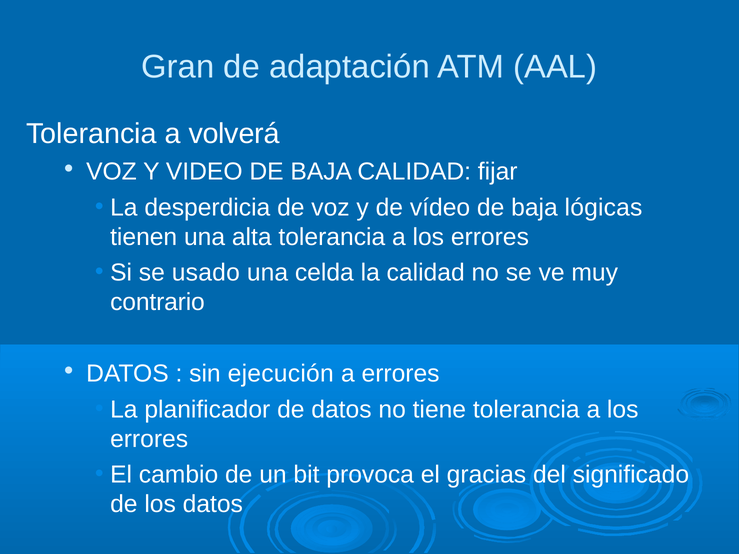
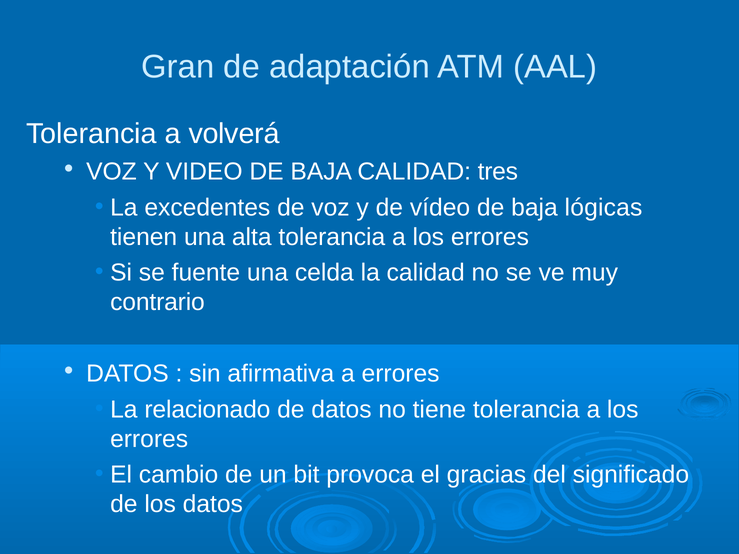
fijar: fijar -> tres
desperdicia: desperdicia -> excedentes
usado: usado -> fuente
ejecución: ejecución -> afirmativa
planificador: planificador -> relacionado
